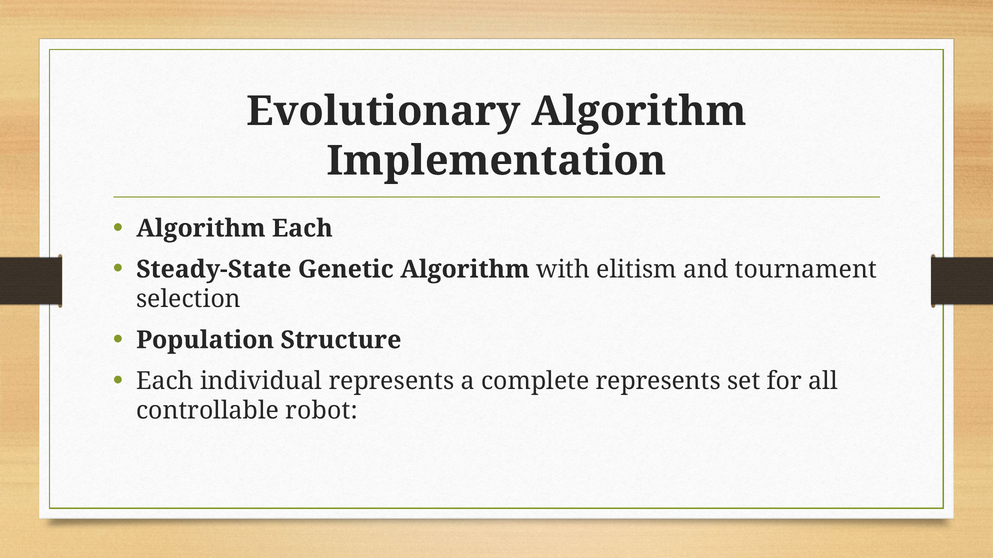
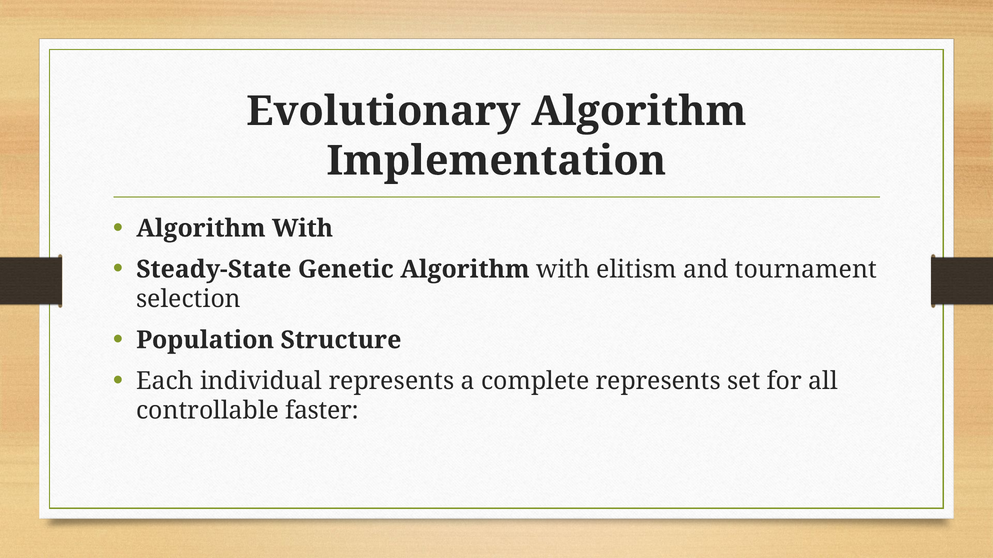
Each at (302, 229): Each -> With
robot: robot -> faster
